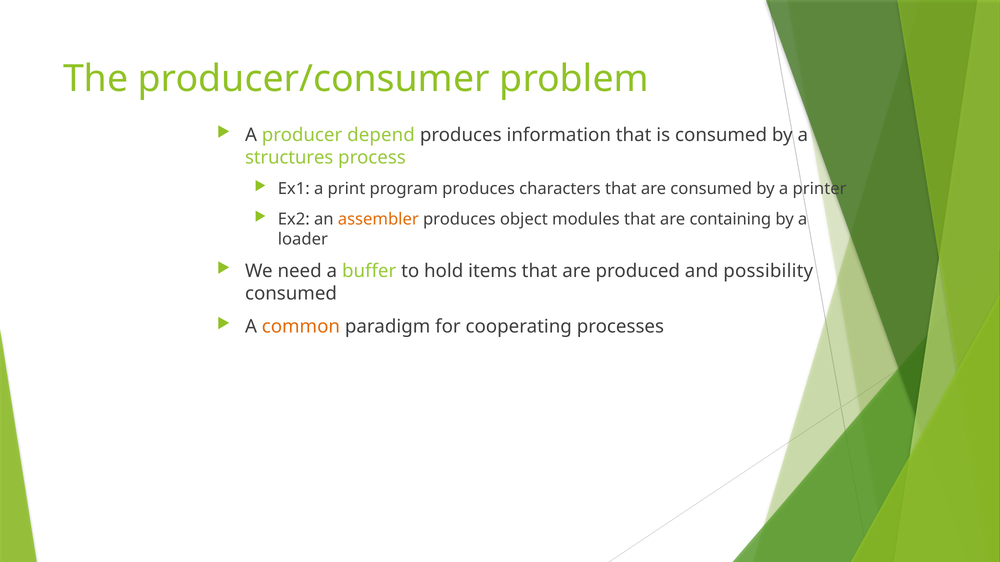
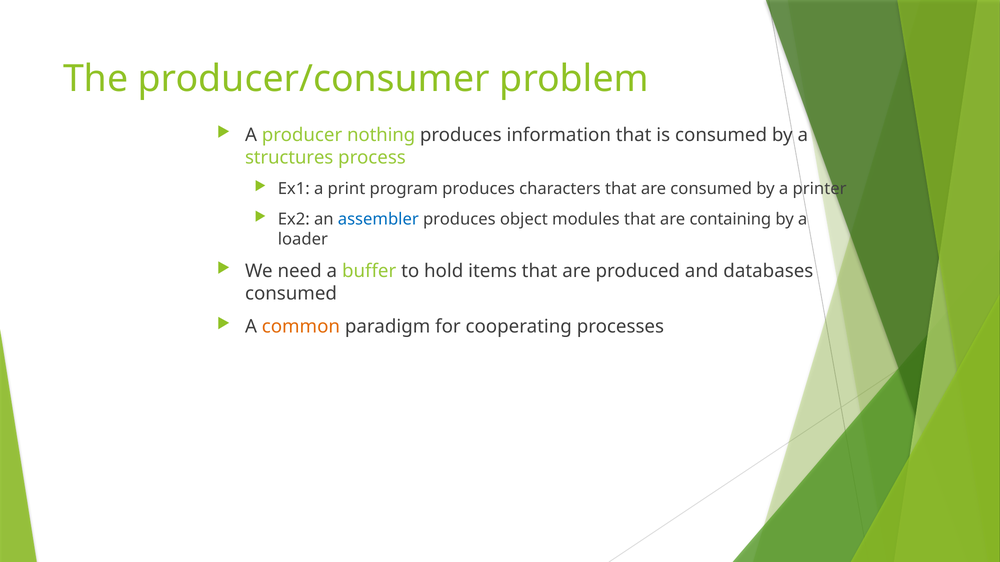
depend: depend -> nothing
assembler colour: orange -> blue
possibility: possibility -> databases
